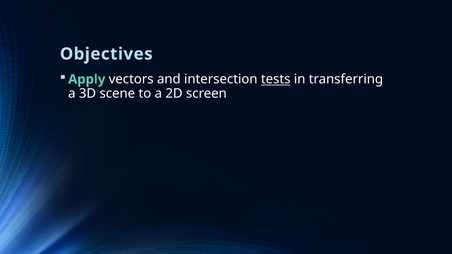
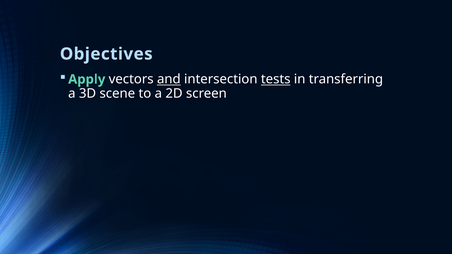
and underline: none -> present
